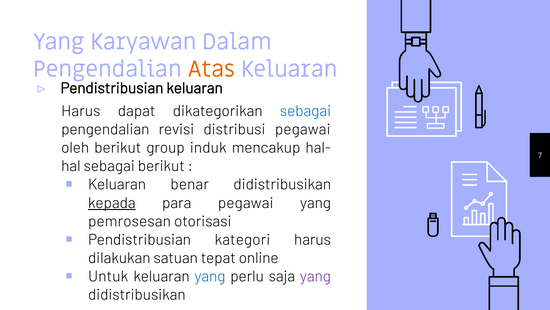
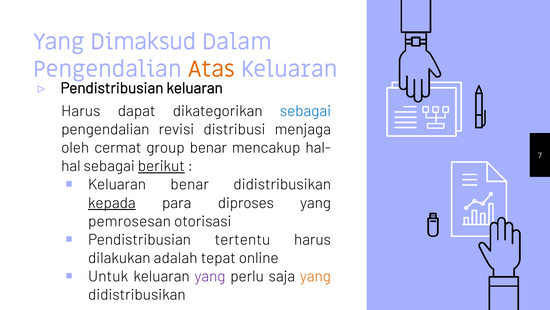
Karyawan: Karyawan -> Dimaksud
distribusi pegawai: pegawai -> menjaga
oleh berikut: berikut -> cermat
group induk: induk -> benar
berikut at (161, 166) underline: none -> present
para pegawai: pegawai -> diproses
kategori: kategori -> tertentu
satuan: satuan -> adalah
yang at (210, 276) colour: blue -> purple
yang at (315, 276) colour: purple -> orange
